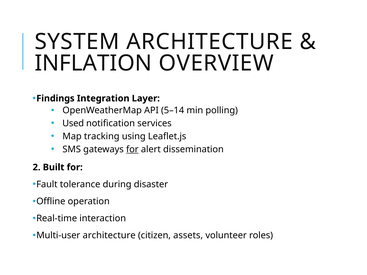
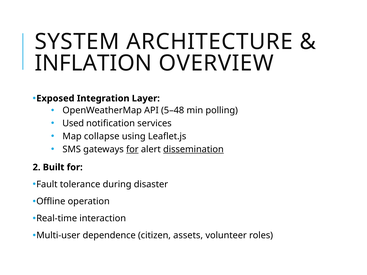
Findings: Findings -> Exposed
5–14: 5–14 -> 5–48
tracking: tracking -> collapse
dissemination underline: none -> present
Multi-user architecture: architecture -> dependence
